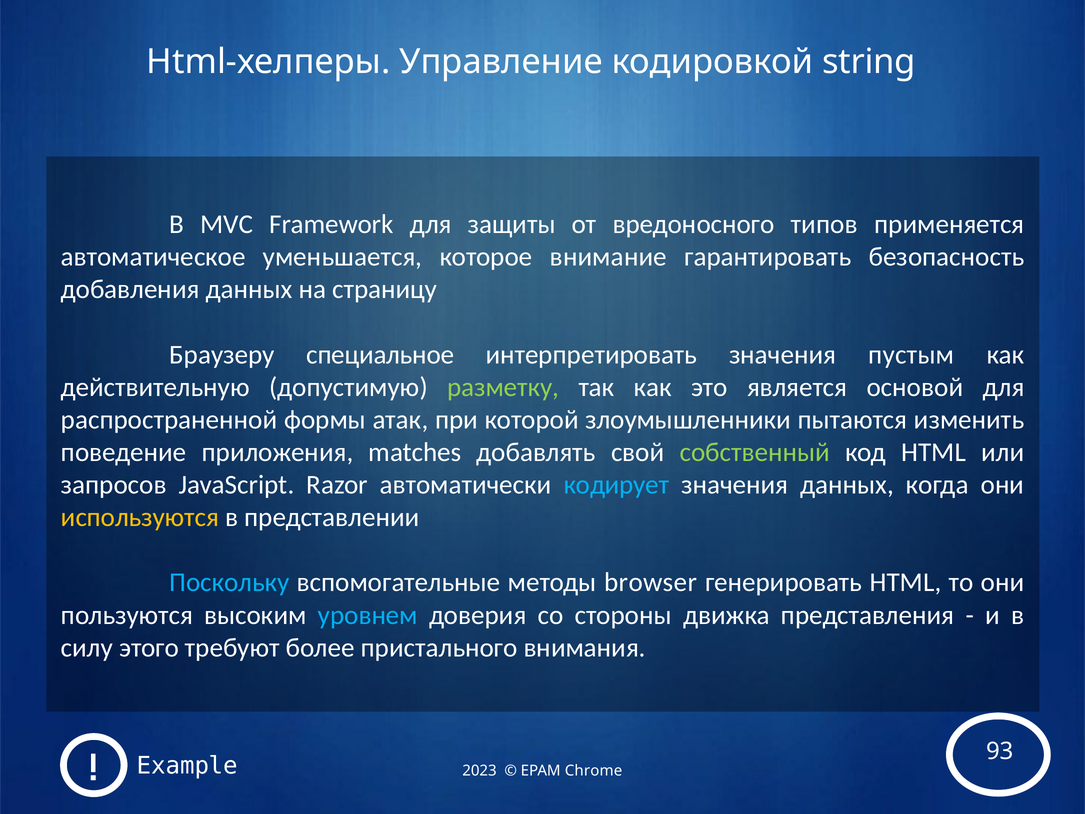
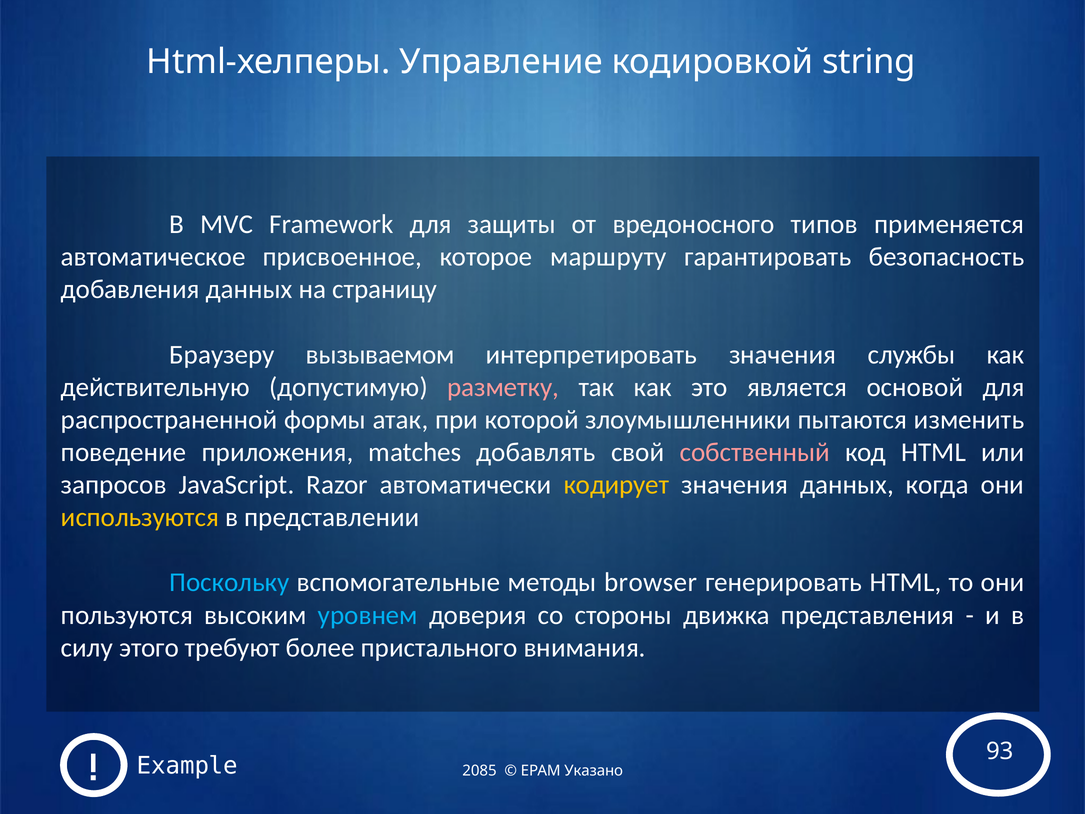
уменьшается: уменьшается -> присвоенное
внимание: внимание -> маршруту
специальное: специальное -> вызываемом
пустым: пустым -> службы
разметку colour: light green -> pink
собственный colour: light green -> pink
кодирует colour: light blue -> yellow
2023: 2023 -> 2085
Chrome: Chrome -> Указано
